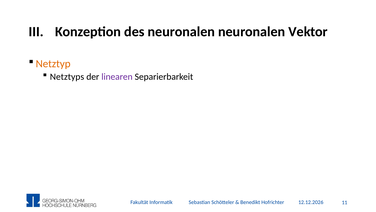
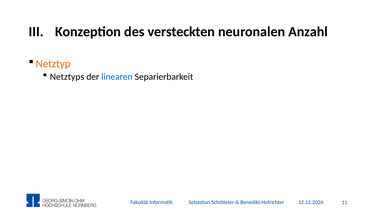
des neuronalen: neuronalen -> versteckten
Vektor: Vektor -> Anzahl
linearen colour: purple -> blue
